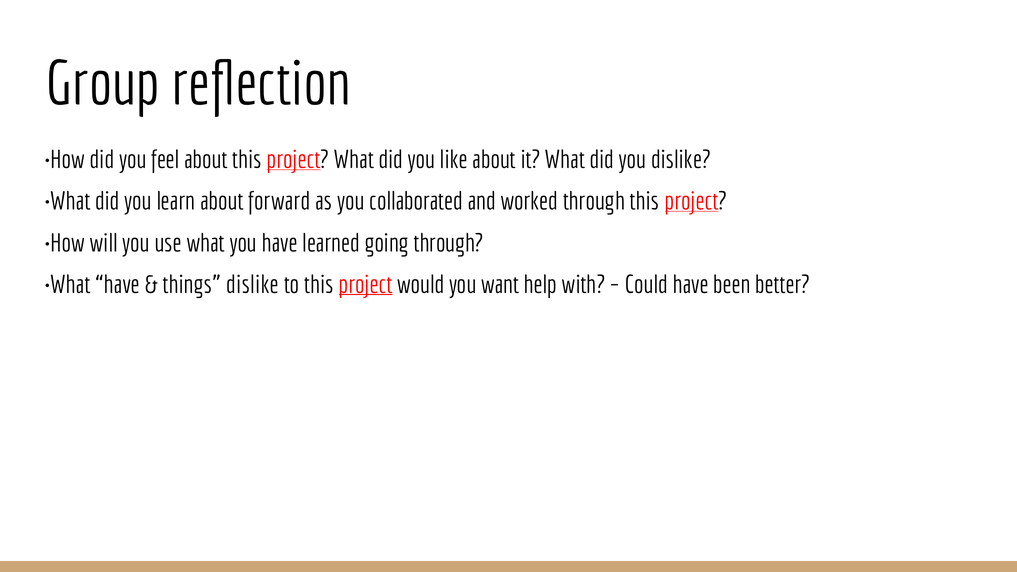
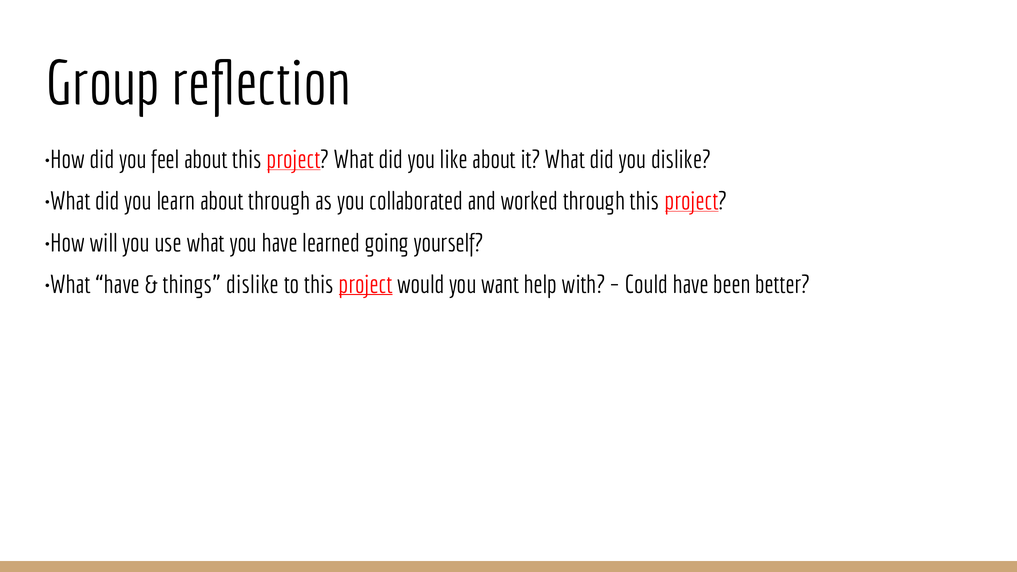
about forward: forward -> through
going through: through -> yourself
